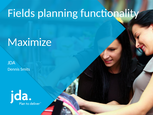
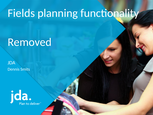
Maximize: Maximize -> Removed
